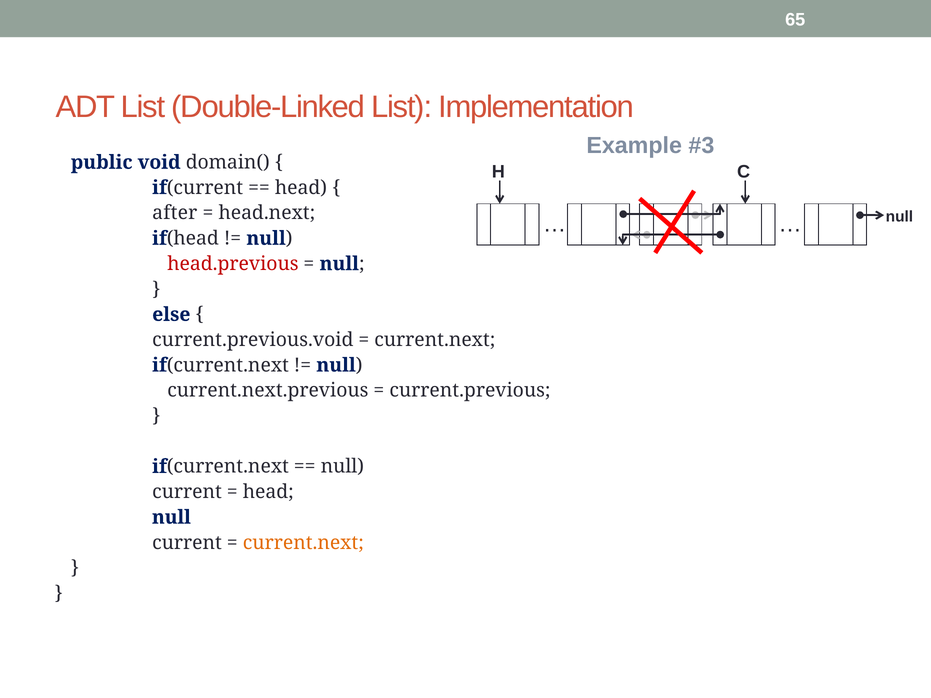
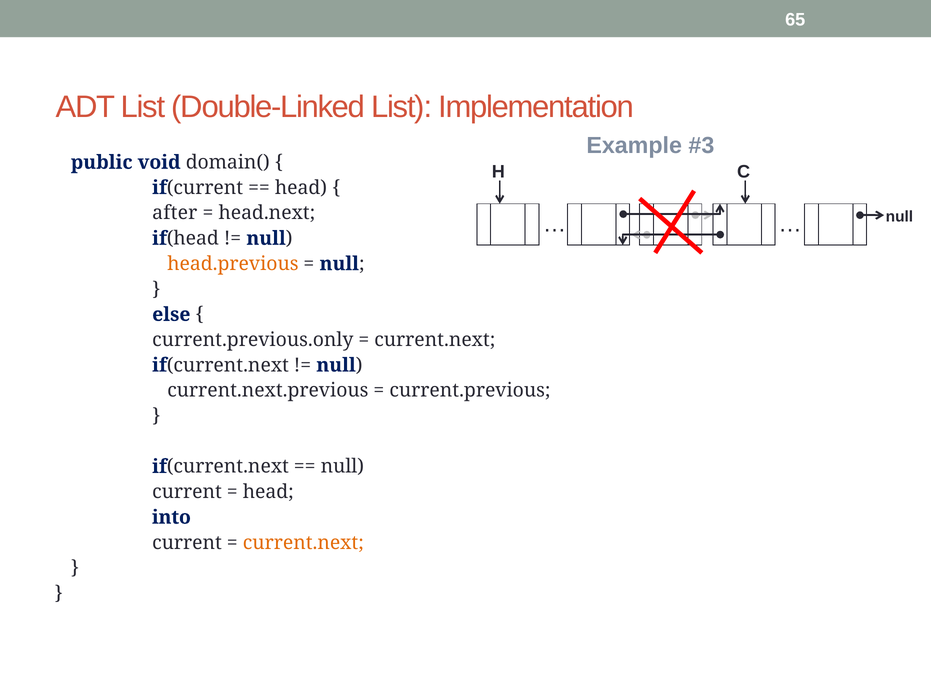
head.previous colour: red -> orange
current.previous.void: current.previous.void -> current.previous.only
null at (171, 517): null -> into
